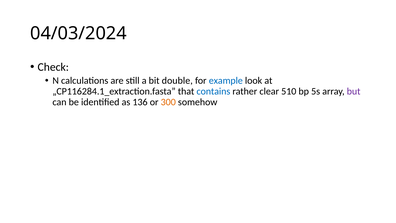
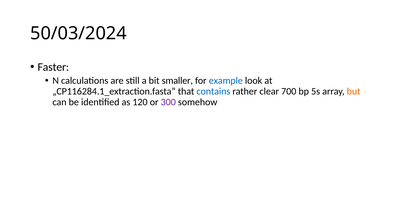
04/03/2024: 04/03/2024 -> 50/03/2024
Check: Check -> Faster
double: double -> smaller
510: 510 -> 700
but colour: purple -> orange
136: 136 -> 120
300 colour: orange -> purple
